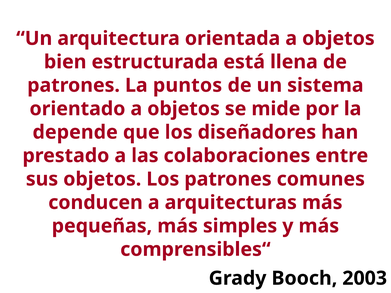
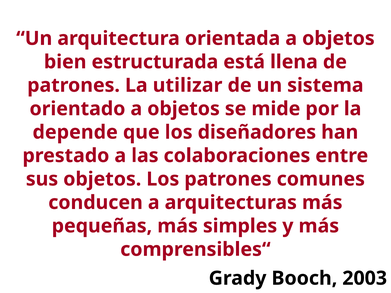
puntos: puntos -> utilizar
